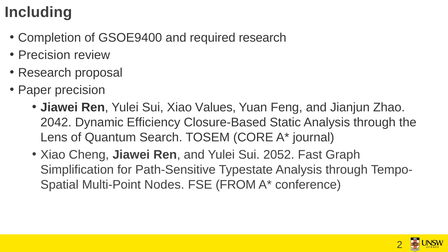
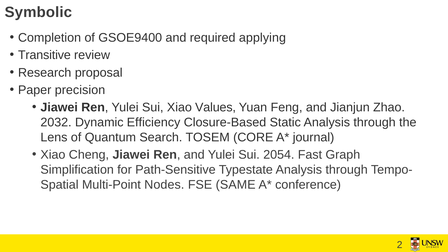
Including: Including -> Symbolic
required research: research -> applying
Precision at (44, 55): Precision -> Transitive
2042: 2042 -> 2032
2052: 2052 -> 2054
FROM: FROM -> SAME
